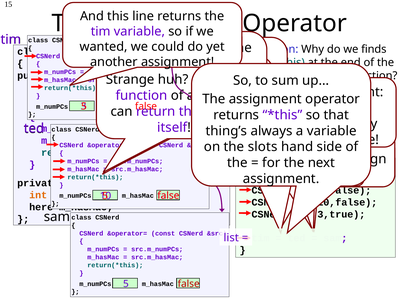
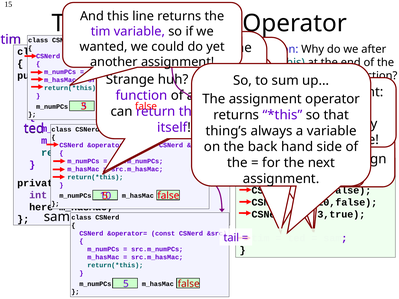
finds: finds -> after
slots: slots -> back
int at (38, 195) colour: orange -> purple
list: list -> tail
